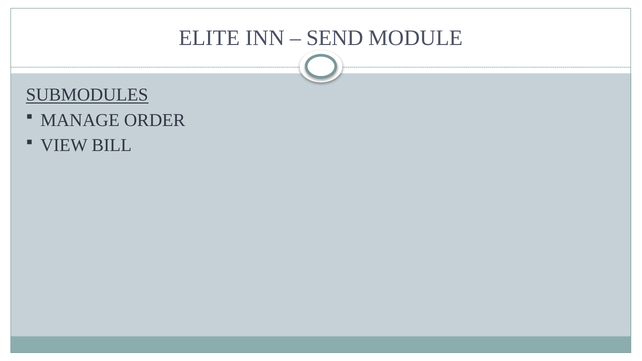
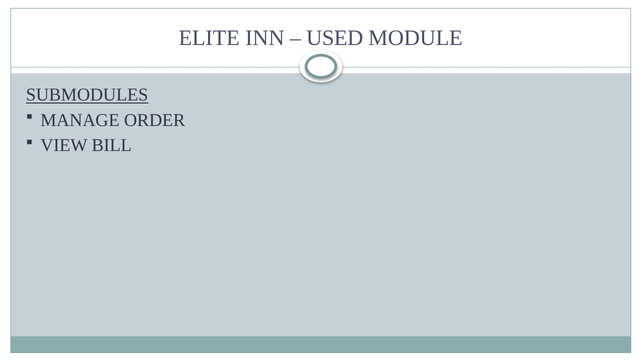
SEND: SEND -> USED
